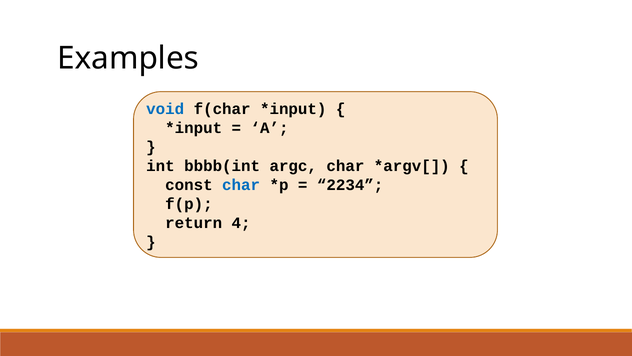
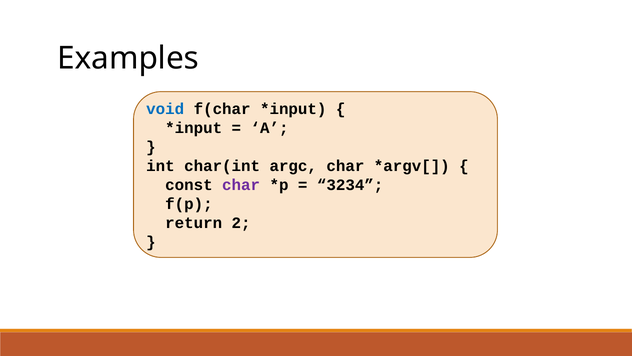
bbbb(int: bbbb(int -> char(int
char at (241, 185) colour: blue -> purple
2234: 2234 -> 3234
4: 4 -> 2
